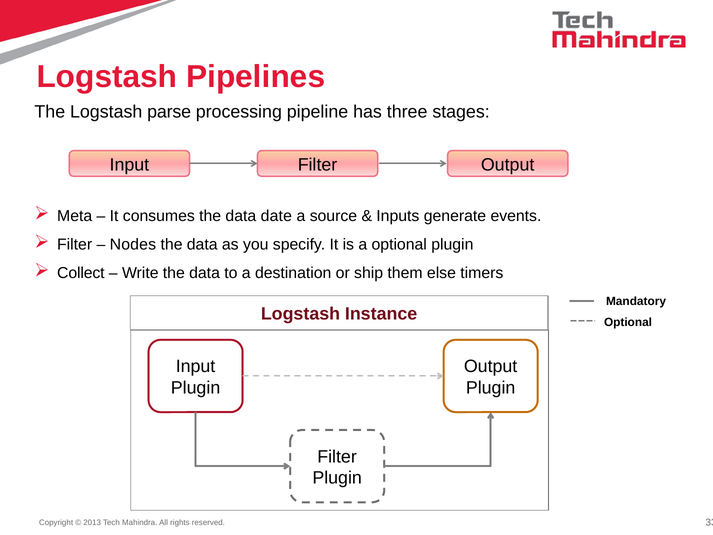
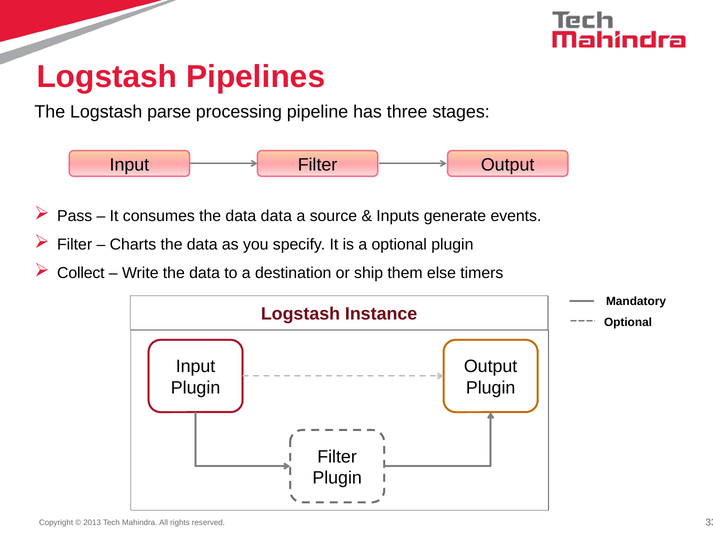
Meta: Meta -> Pass
data date: date -> data
Nodes: Nodes -> Charts
